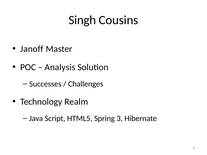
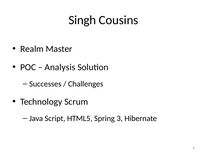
Janoff: Janoff -> Realm
Realm: Realm -> Scrum
